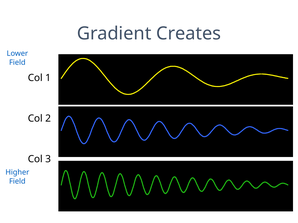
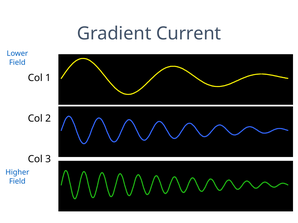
Creates: Creates -> Current
